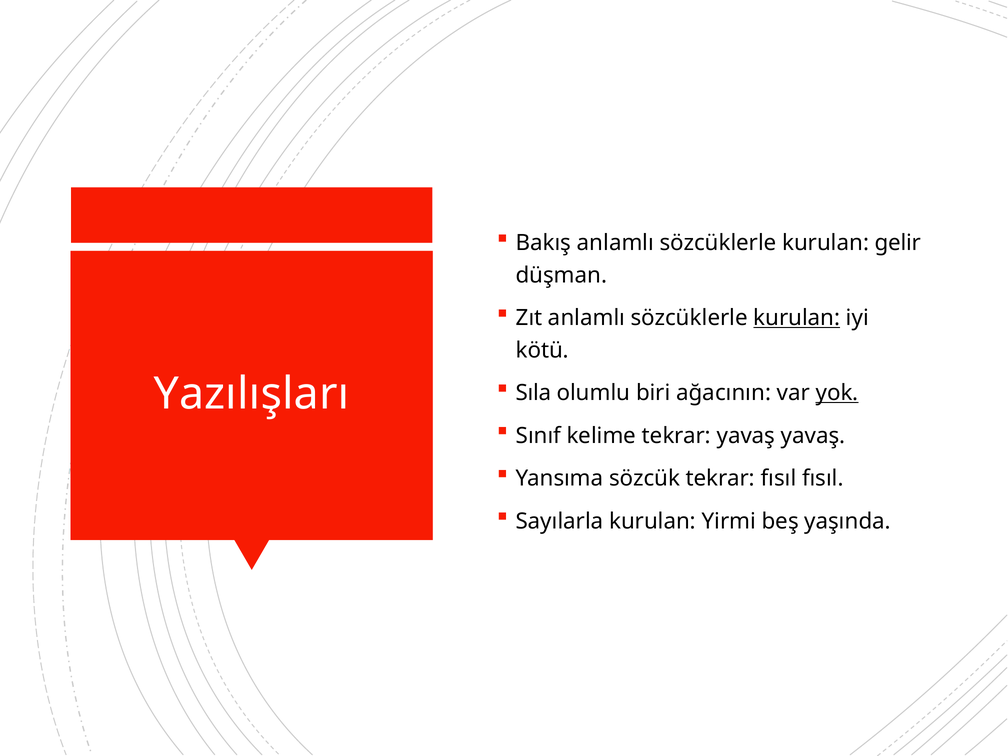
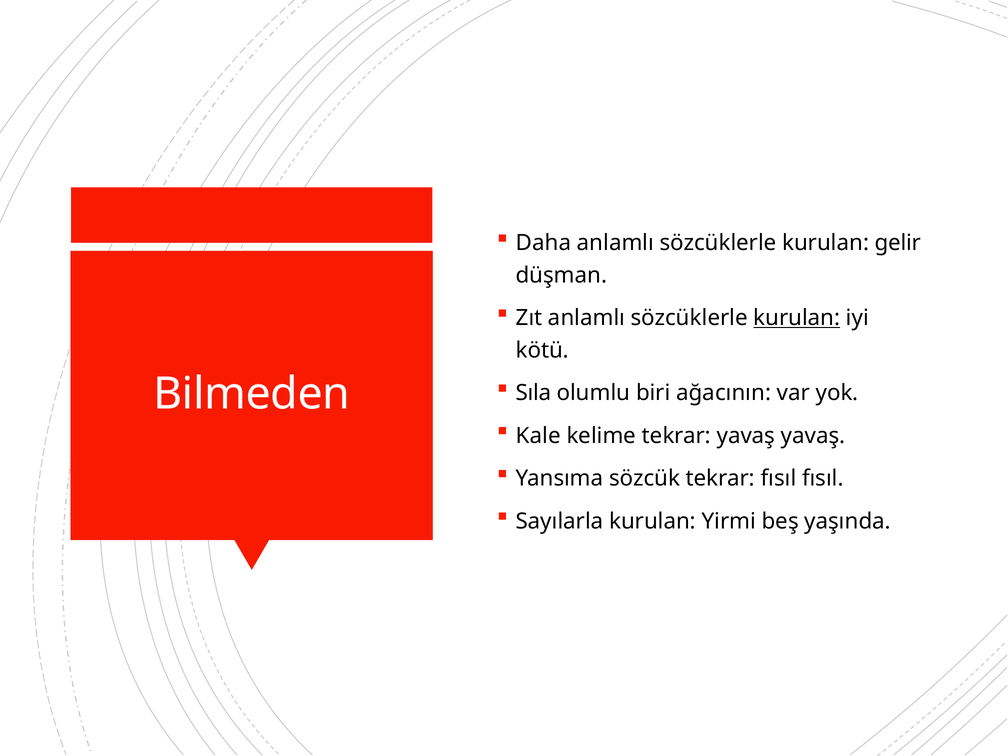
Bakış: Bakış -> Daha
yok underline: present -> none
Yazılışları: Yazılışları -> Bilmeden
Sınıf: Sınıf -> Kale
